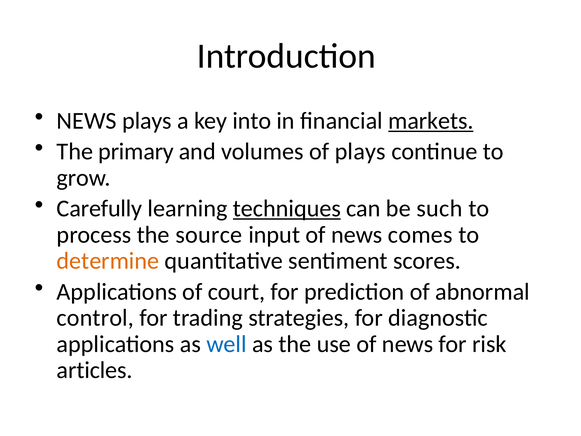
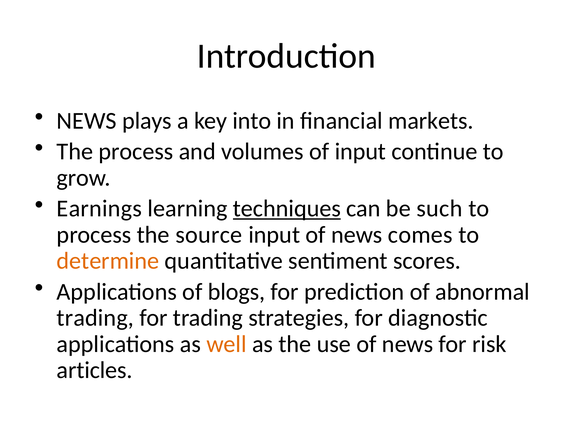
markets underline: present -> none
The primary: primary -> process
of plays: plays -> input
Carefully: Carefully -> Earnings
court: court -> blogs
control at (95, 318): control -> trading
well colour: blue -> orange
